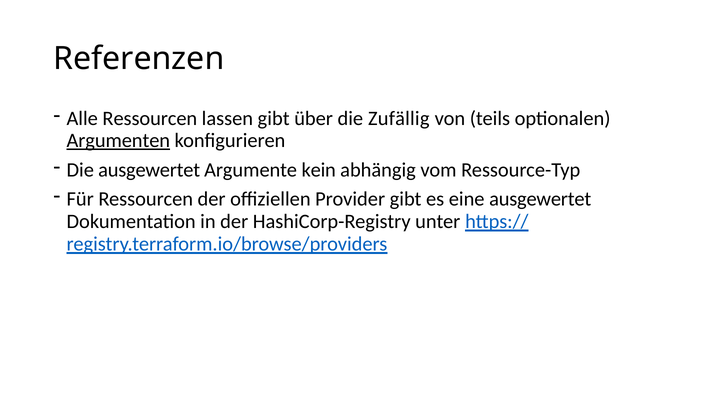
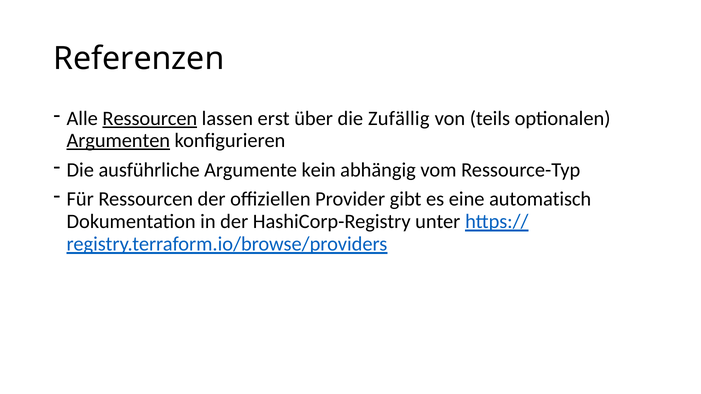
Ressourcen at (150, 119) underline: none -> present
lassen gibt: gibt -> erst
Die ausgewertet: ausgewertet -> ausführliche
eine ausgewertet: ausgewertet -> automatisch
